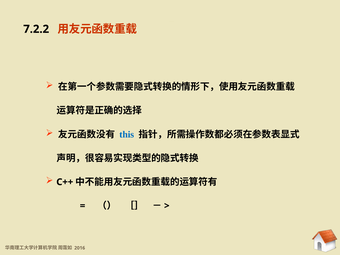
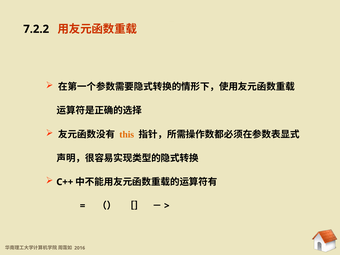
this colour: blue -> orange
